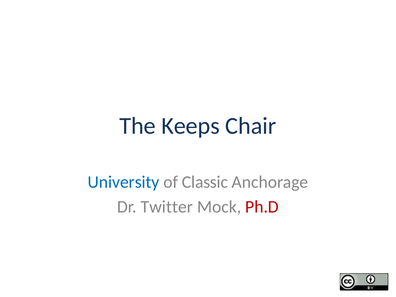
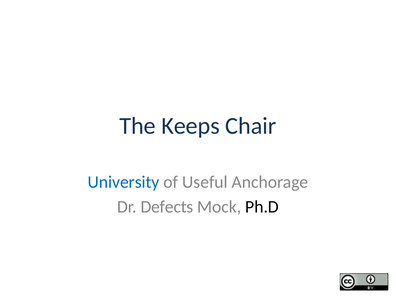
Classic: Classic -> Useful
Twitter: Twitter -> Defects
Ph.D colour: red -> black
